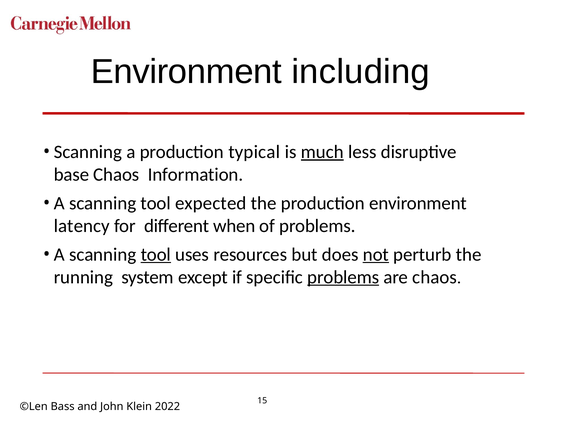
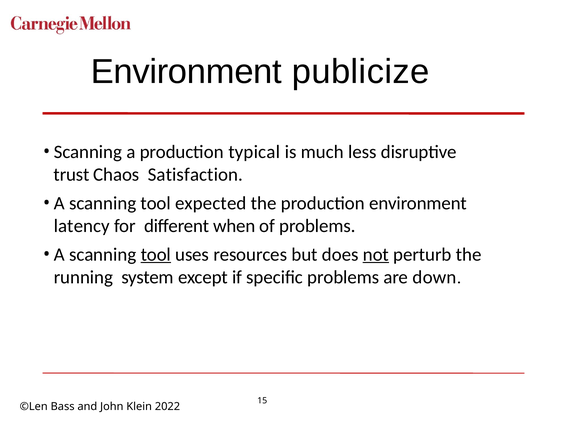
including: including -> publicize
much underline: present -> none
base: base -> trust
Information: Information -> Satisfaction
problems at (343, 277) underline: present -> none
are chaos: chaos -> down
